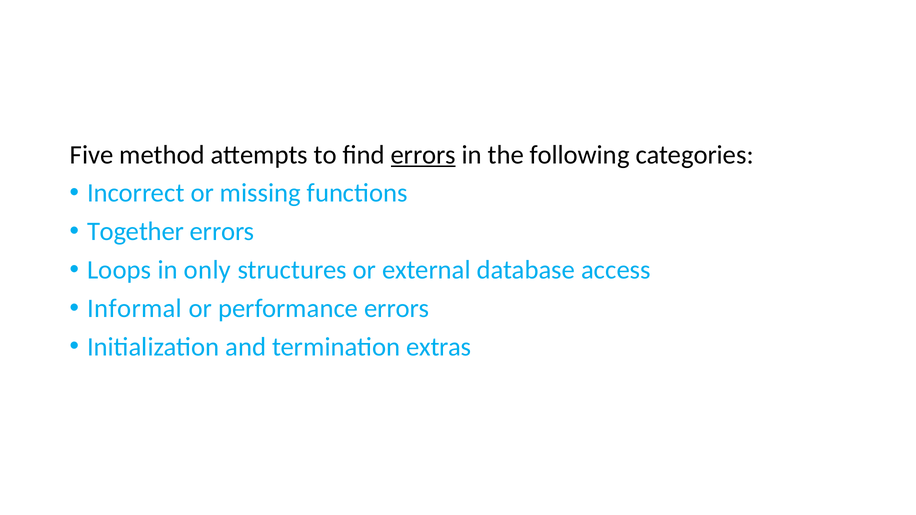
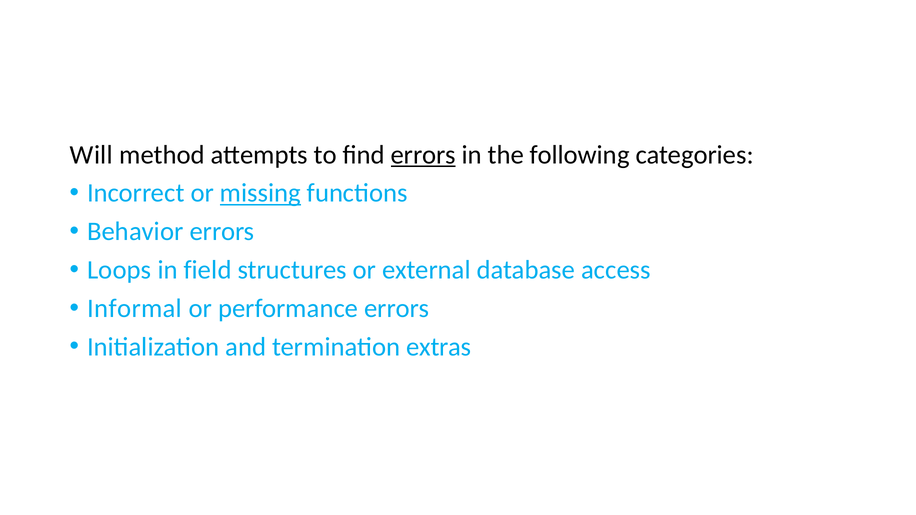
Five: Five -> Will
missing underline: none -> present
Together: Together -> Behavior
only: only -> field
